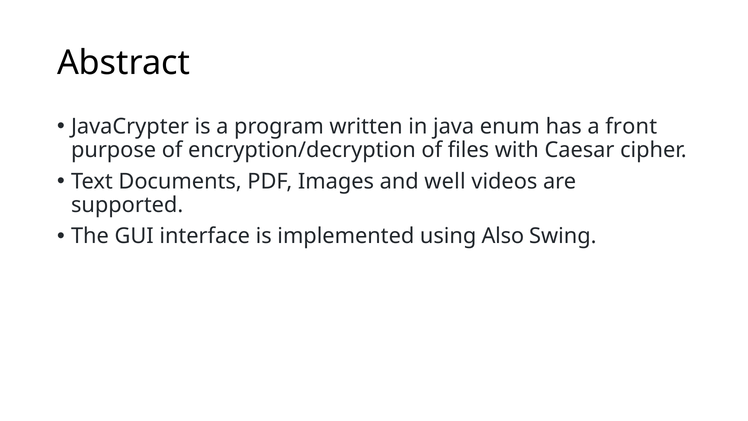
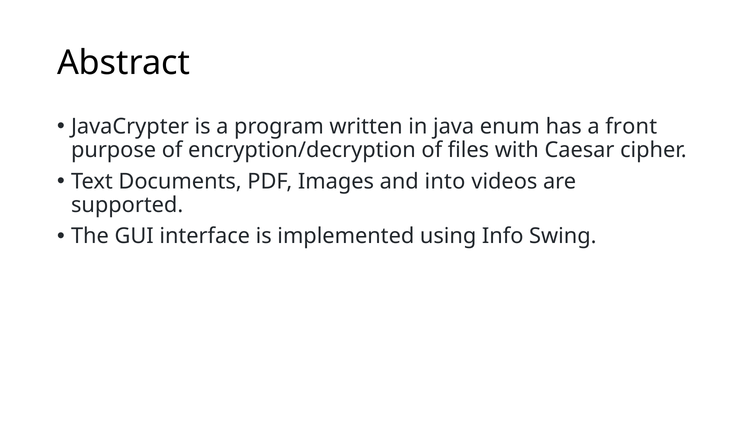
well: well -> into
Also: Also -> Info
